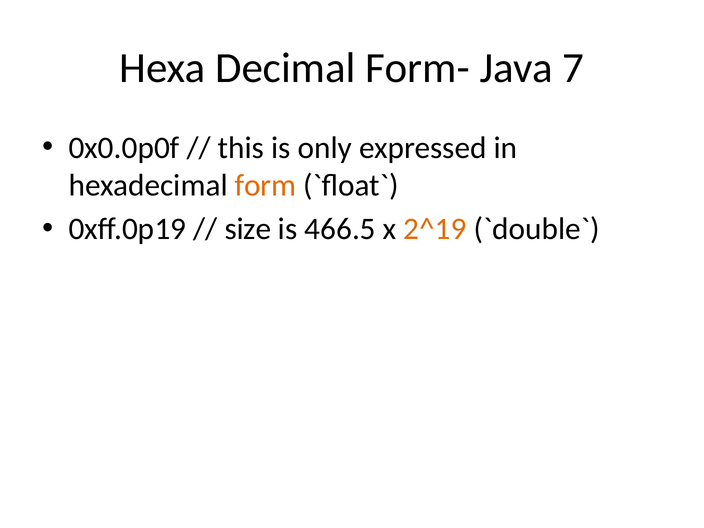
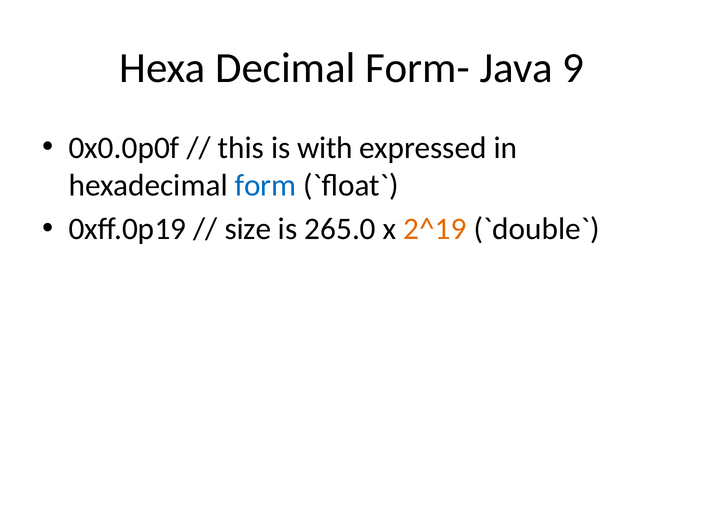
7: 7 -> 9
only: only -> with
form colour: orange -> blue
466.5: 466.5 -> 265.0
